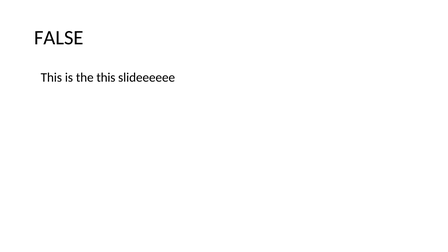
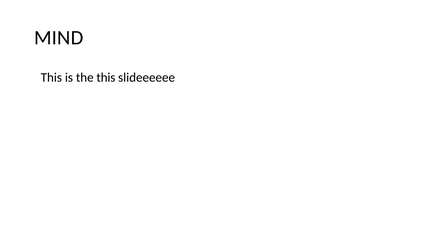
FALSE: FALSE -> MIND
